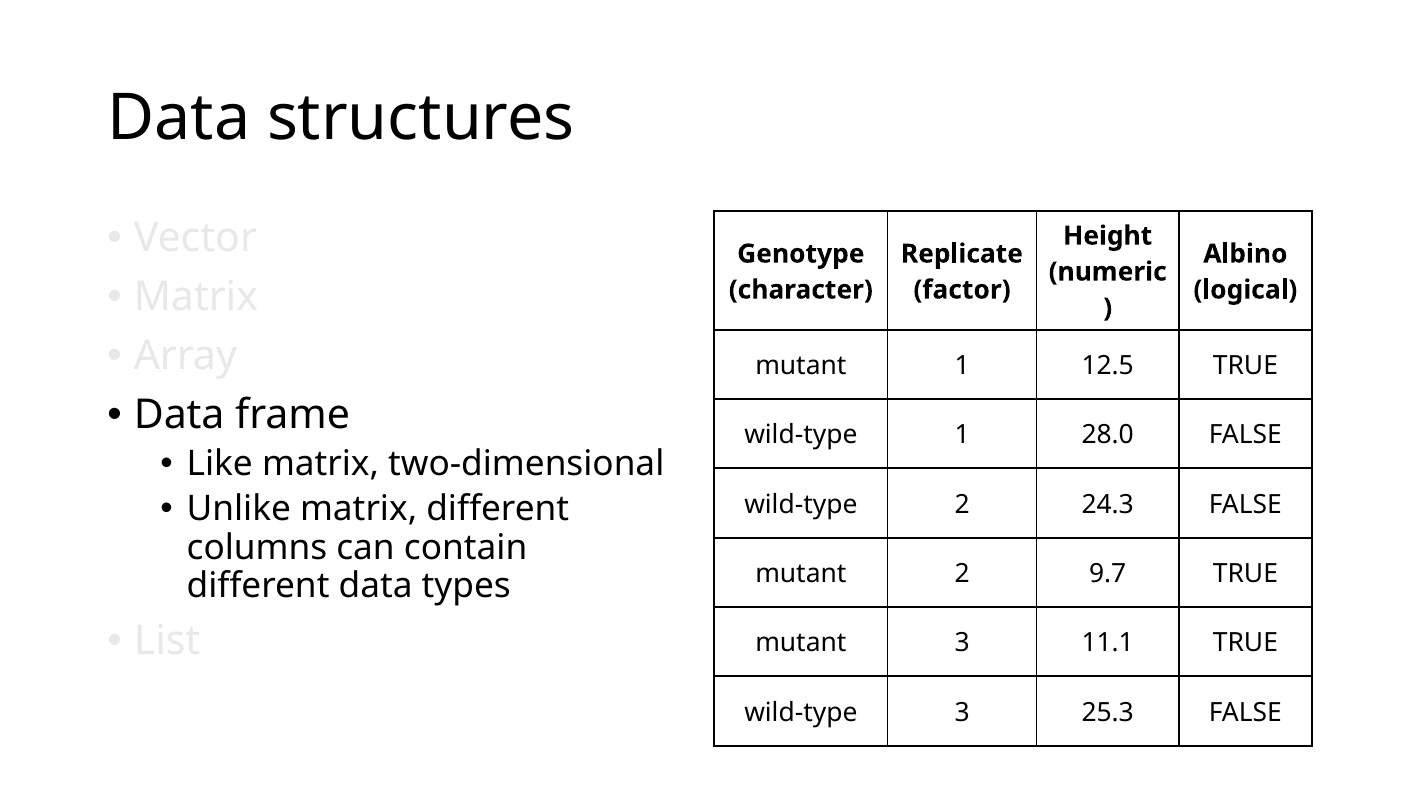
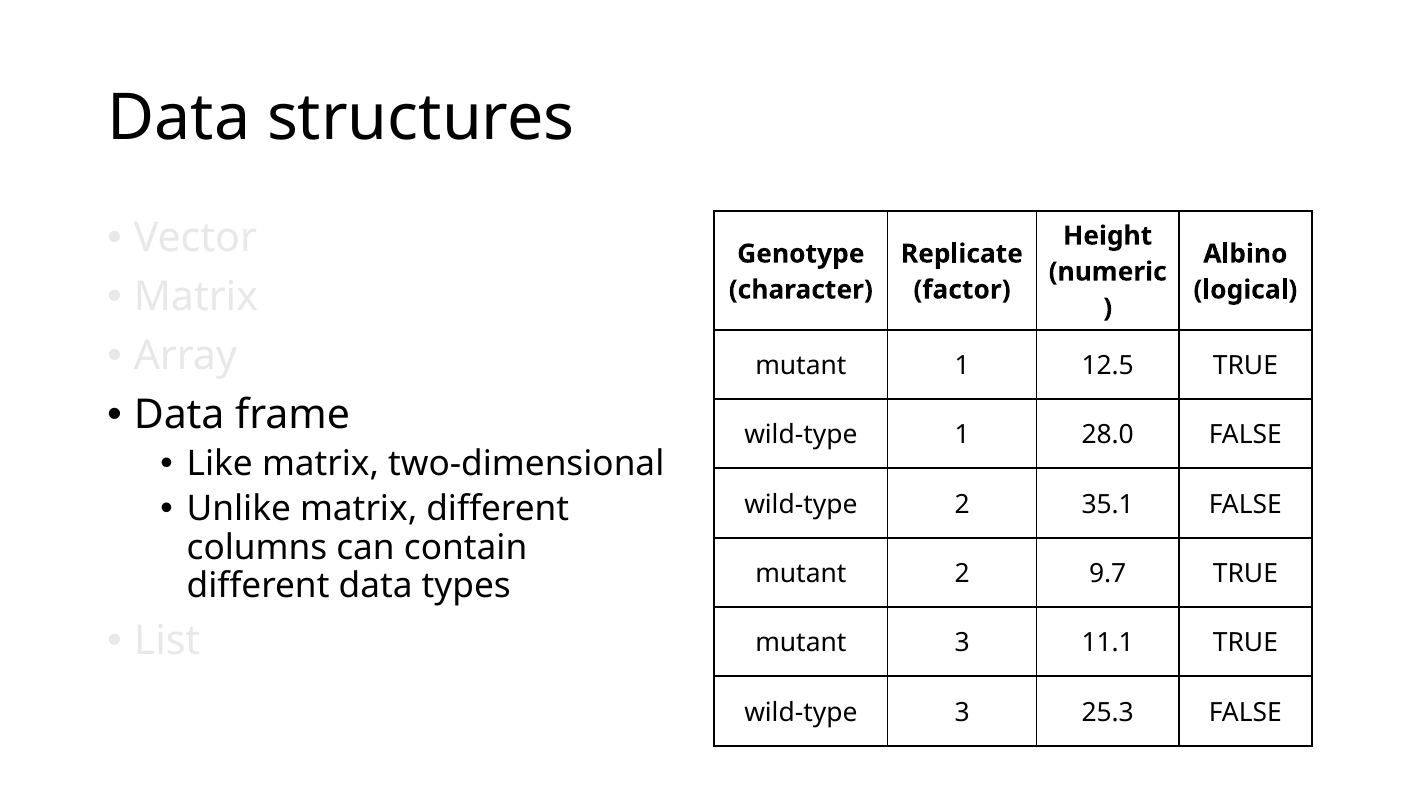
24.3: 24.3 -> 35.1
